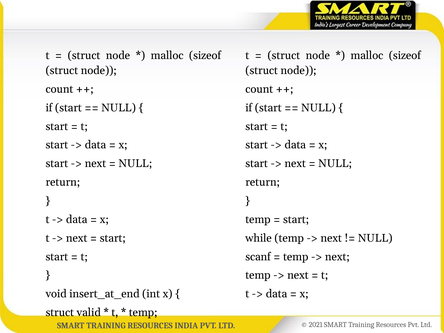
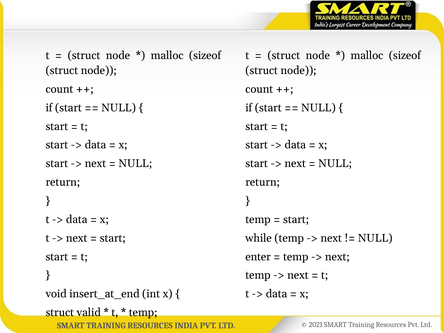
scanf: scanf -> enter
